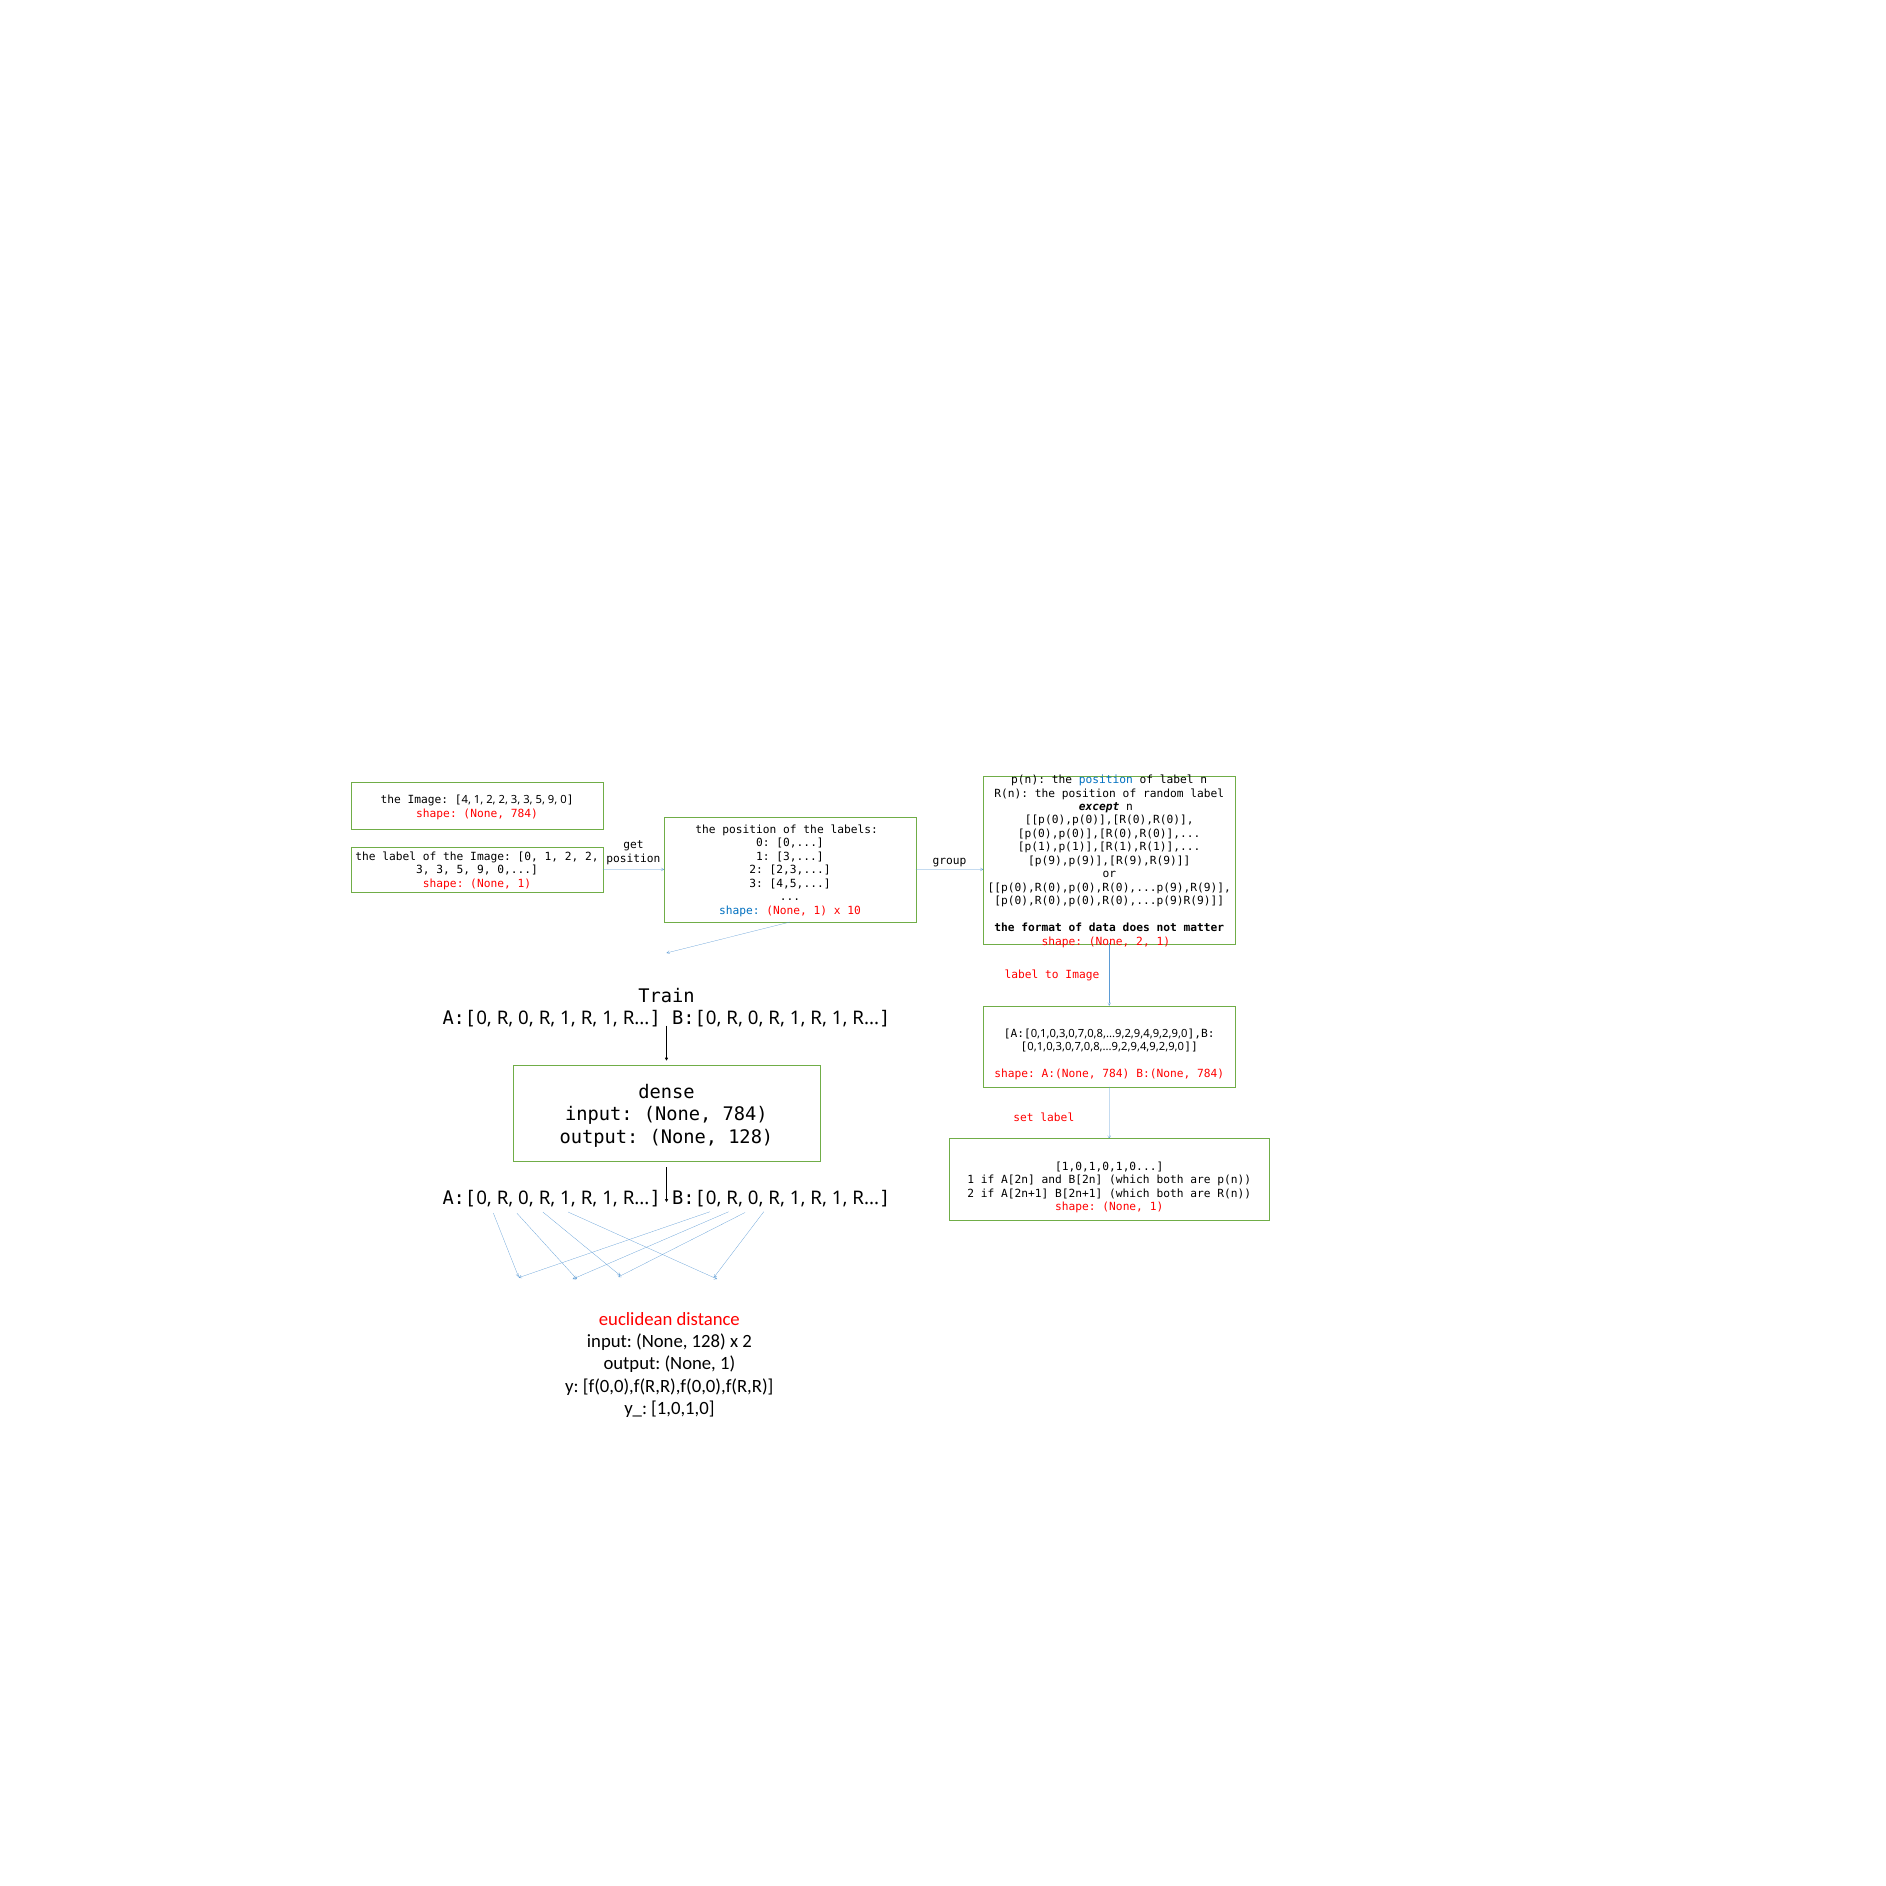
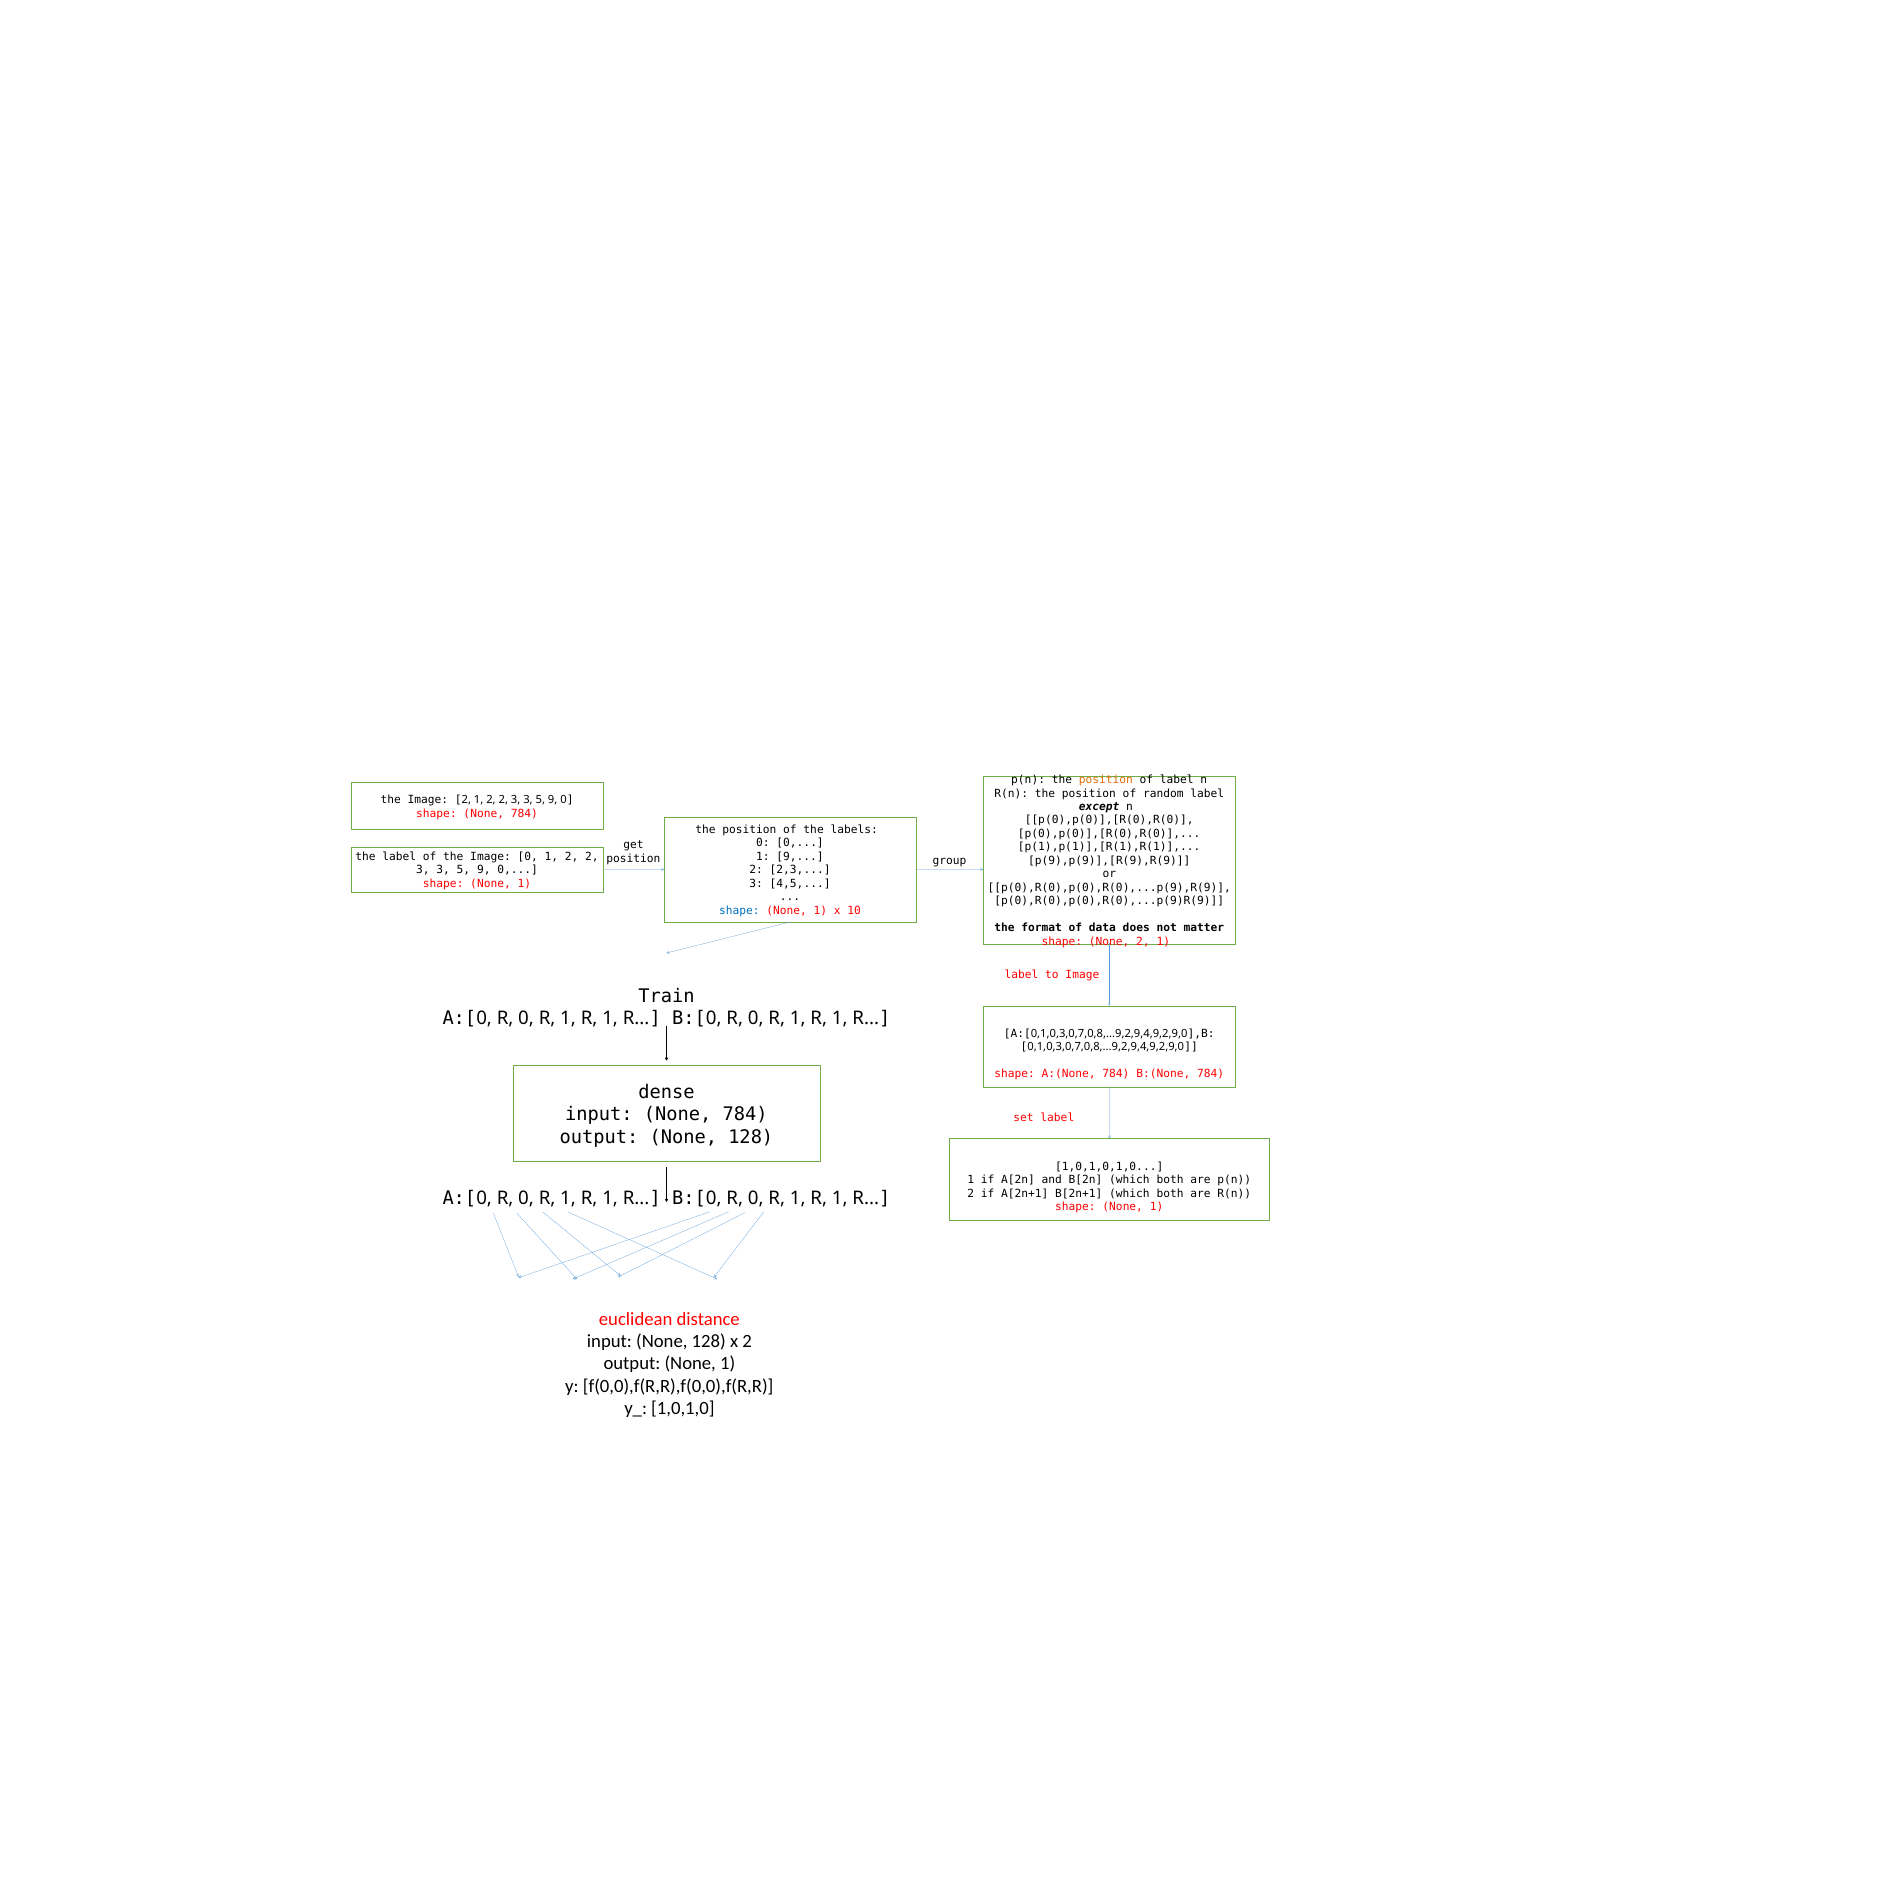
position at (1106, 780) colour: blue -> orange
4 at (466, 800): 4 -> 2
1 3: 3 -> 9
